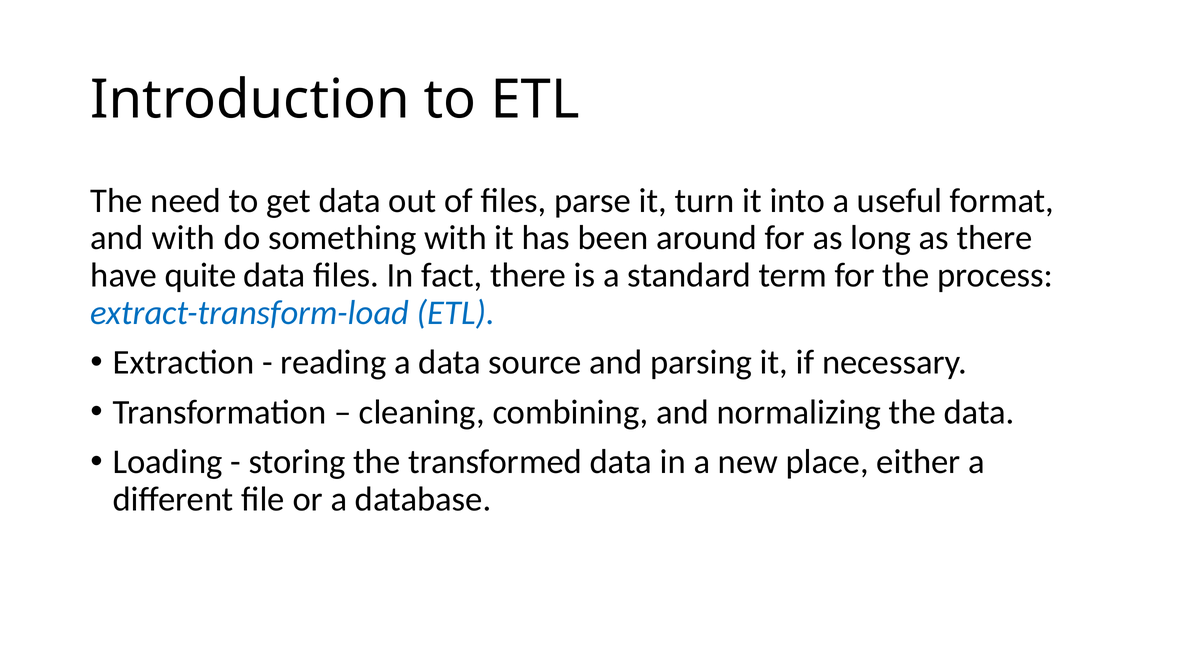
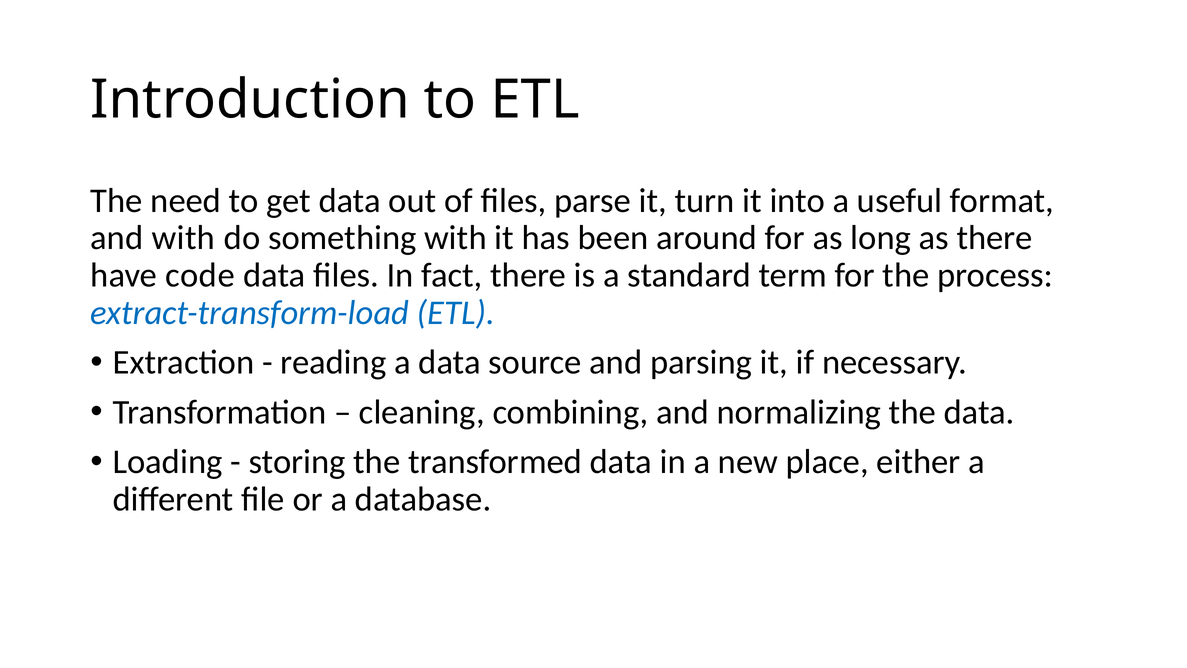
quite: quite -> code
